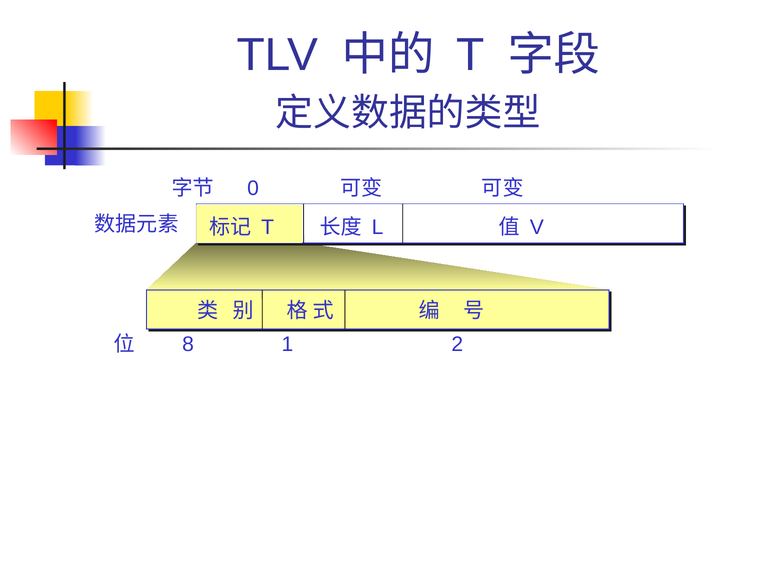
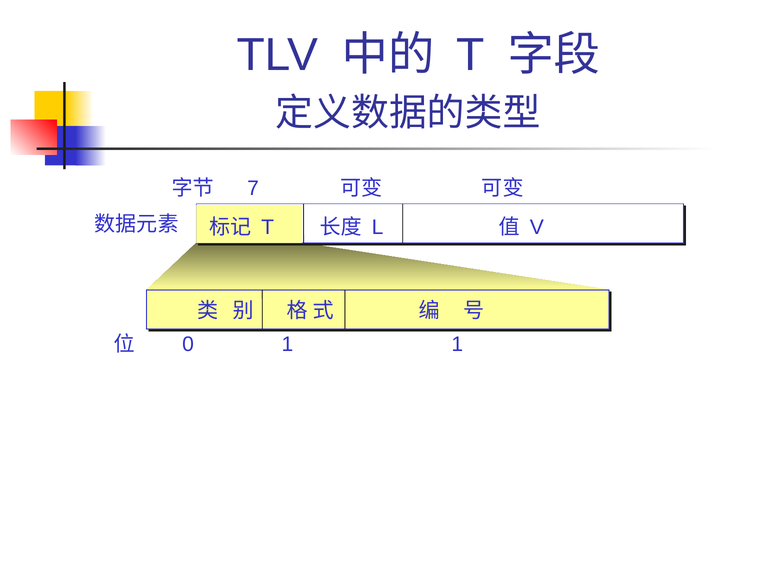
0: 0 -> 7
8: 8 -> 0
1 2: 2 -> 1
